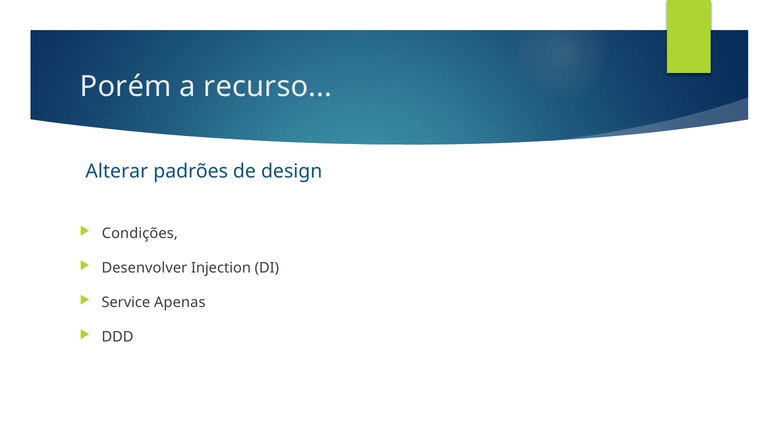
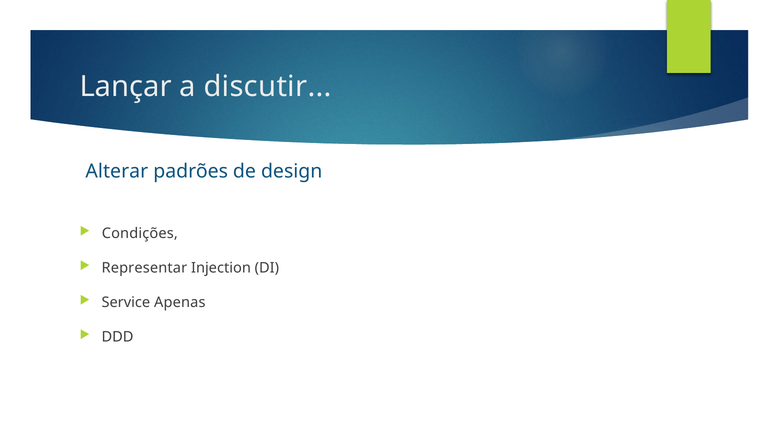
Porém: Porém -> Lançar
recurso: recurso -> discutir
Desenvolver: Desenvolver -> Representar
